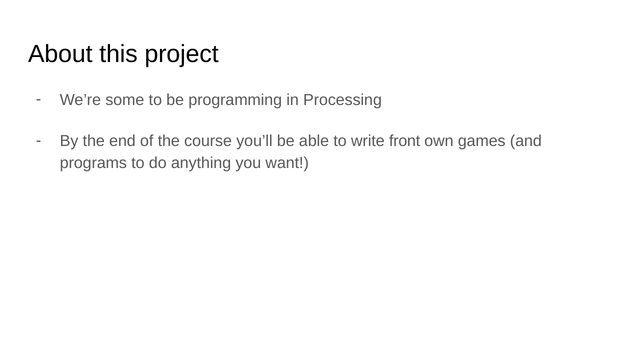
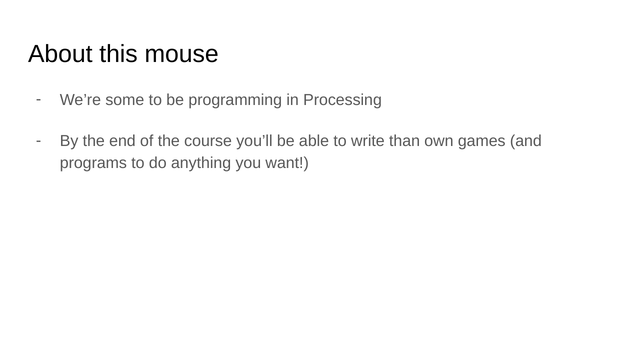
project: project -> mouse
front: front -> than
